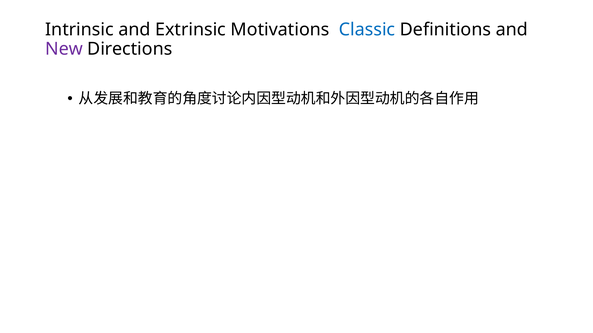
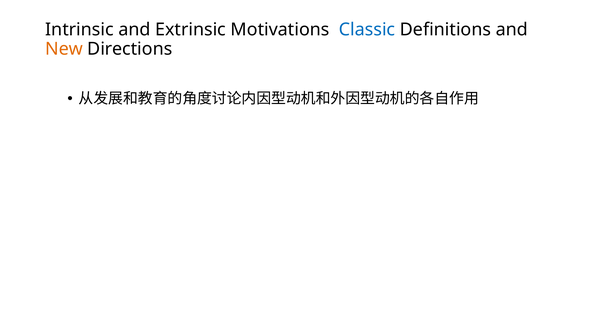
New colour: purple -> orange
